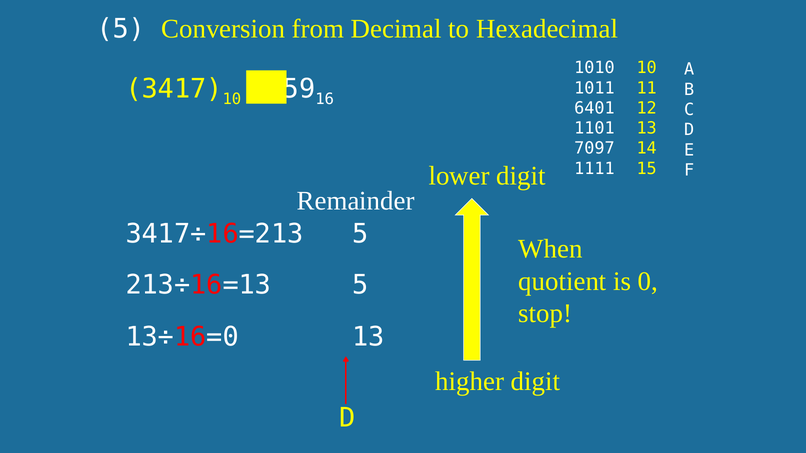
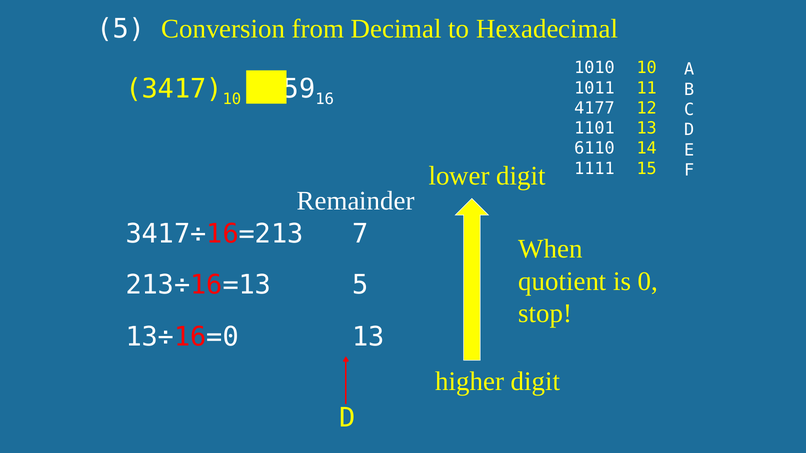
6401: 6401 -> 4177
7097: 7097 -> 6110
3417÷16=213 5: 5 -> 7
